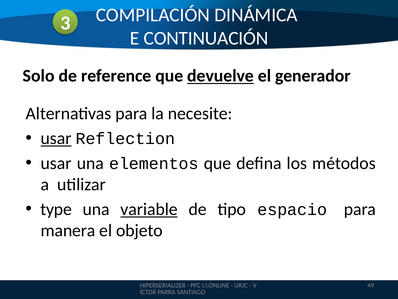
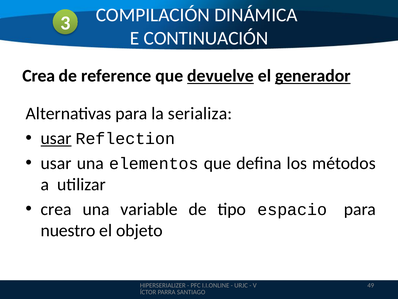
Solo at (39, 76): Solo -> Crea
generador underline: none -> present
necesite: necesite -> serializa
type at (56, 209): type -> crea
variable underline: present -> none
manera: manera -> nuestro
